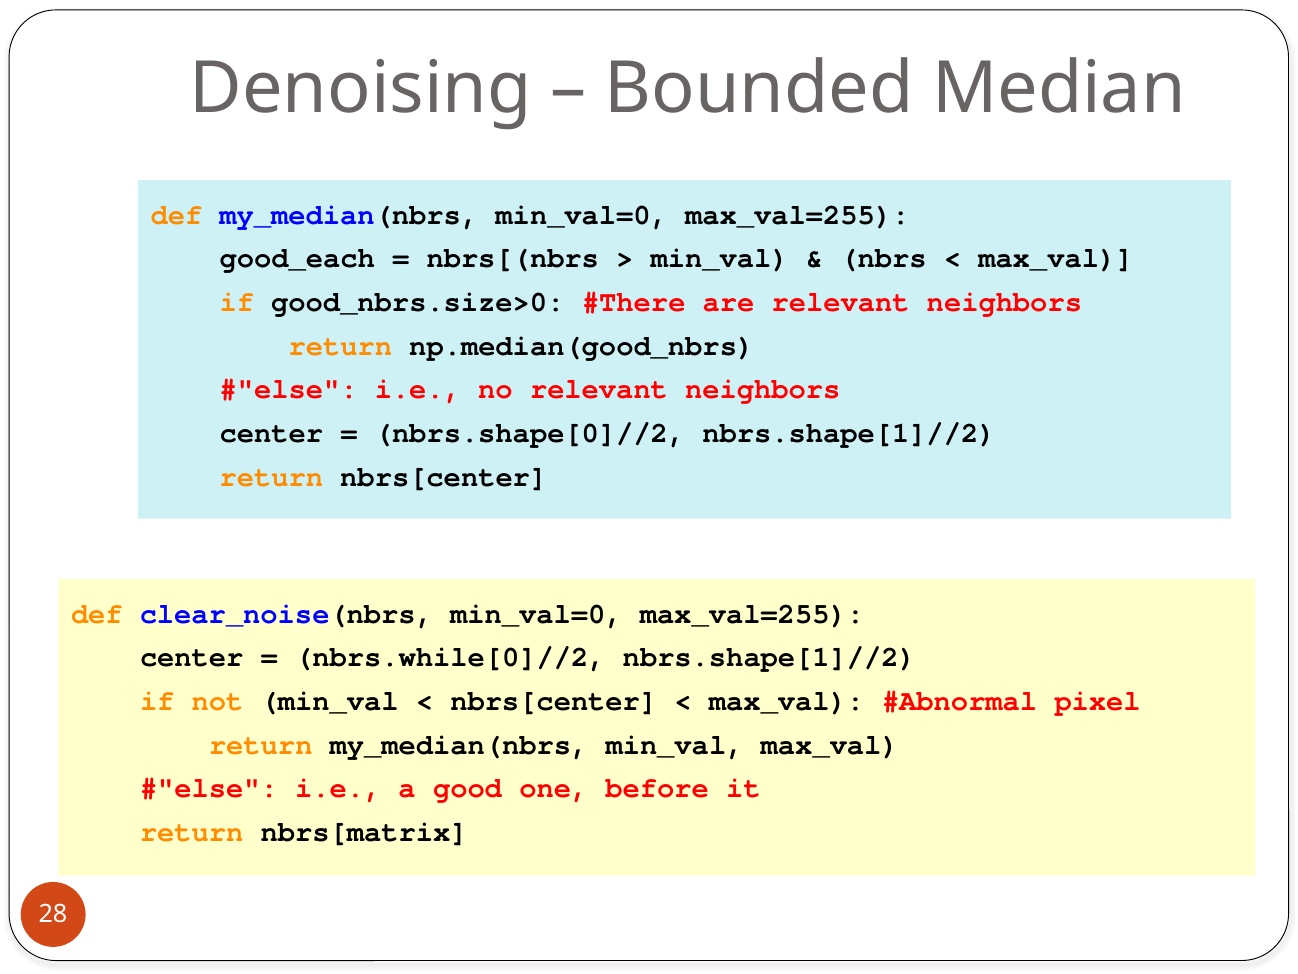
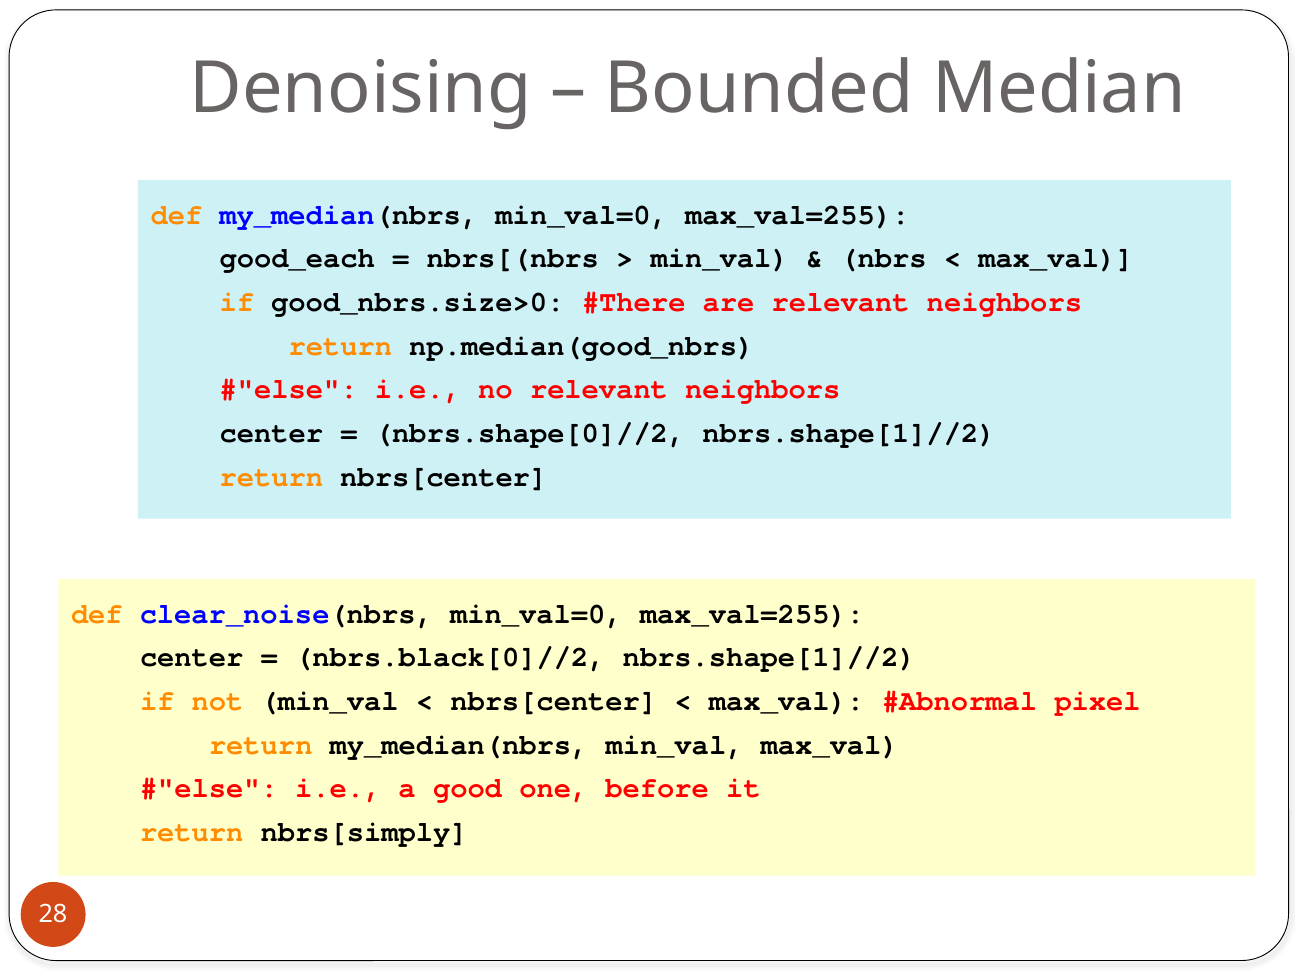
nbrs.while[0]//2: nbrs.while[0]//2 -> nbrs.black[0]//2
nbrs[matrix: nbrs[matrix -> nbrs[simply
